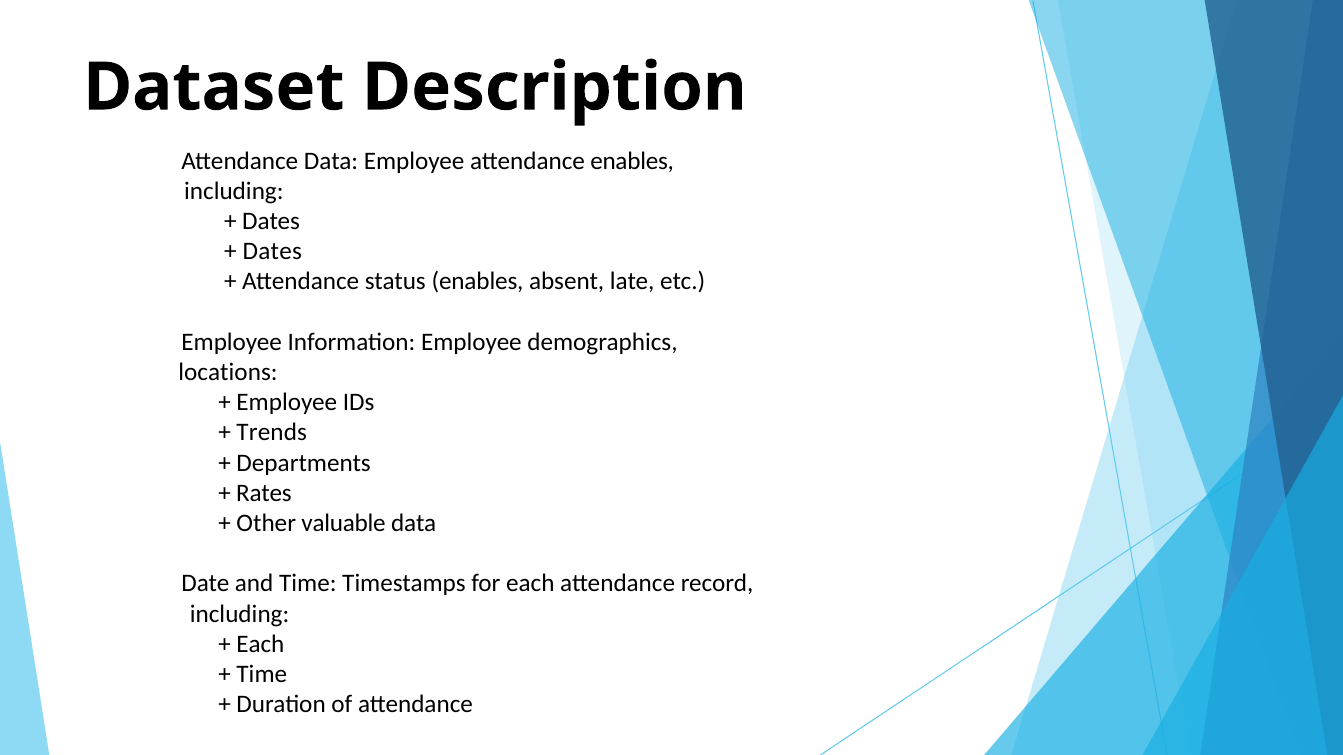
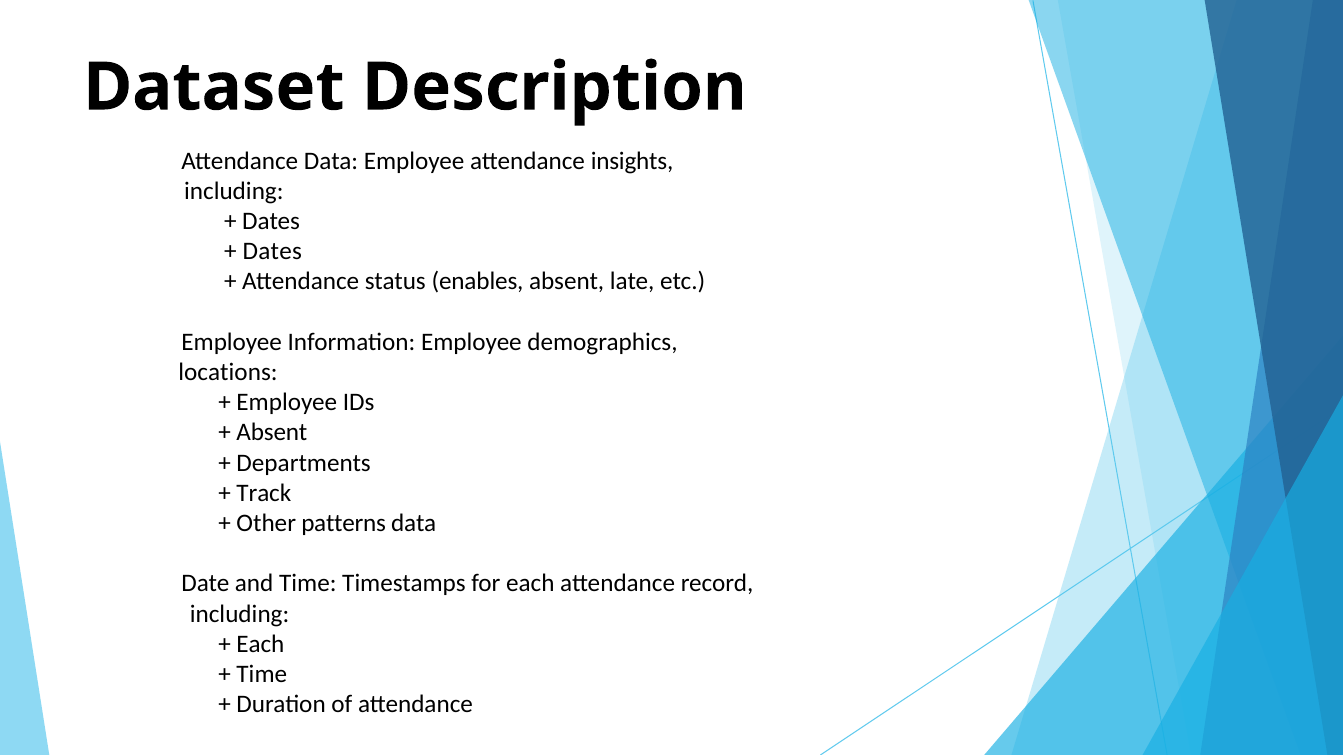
attendance enables: enables -> insights
Trends at (272, 433): Trends -> Absent
Rates: Rates -> Track
valuable: valuable -> patterns
